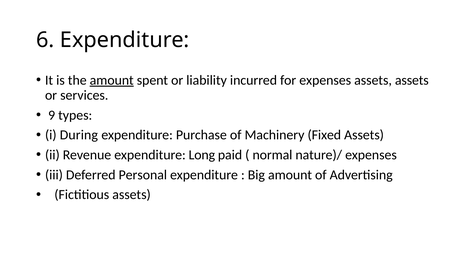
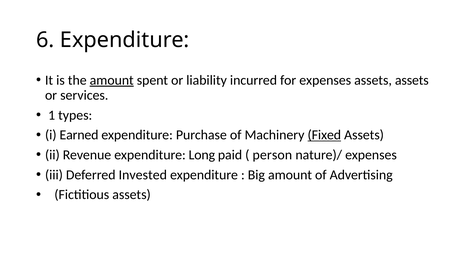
9: 9 -> 1
During: During -> Earned
Fixed underline: none -> present
normal: normal -> person
Personal: Personal -> Invested
